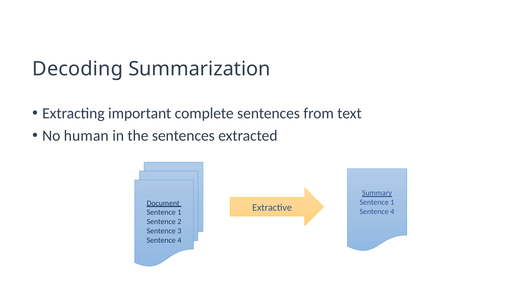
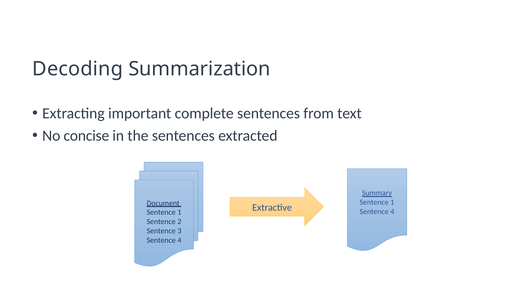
human: human -> concise
